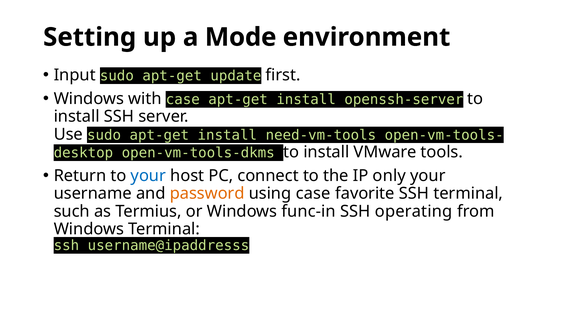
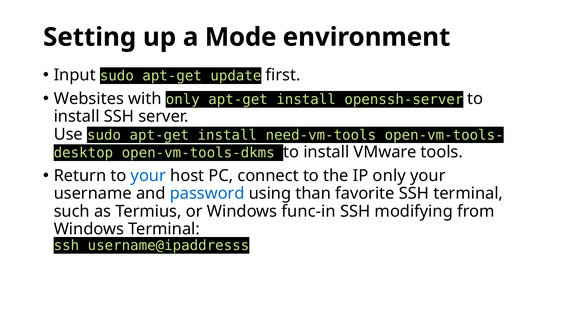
Windows at (89, 99): Windows -> Websites
with case: case -> only
password colour: orange -> blue
using case: case -> than
operating: operating -> modifying
